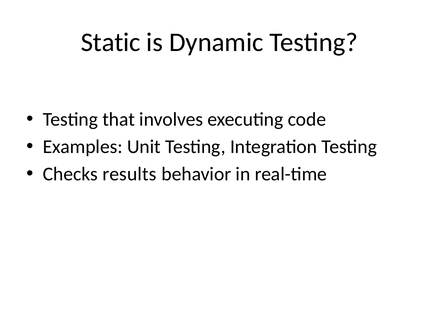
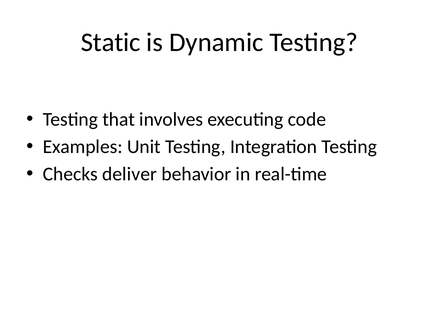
results: results -> deliver
